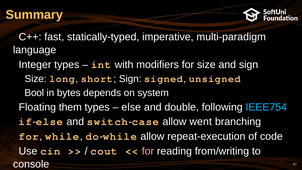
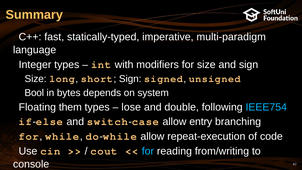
else at (131, 107): else -> lose
went: went -> entry
for at (148, 151) colour: pink -> light blue
